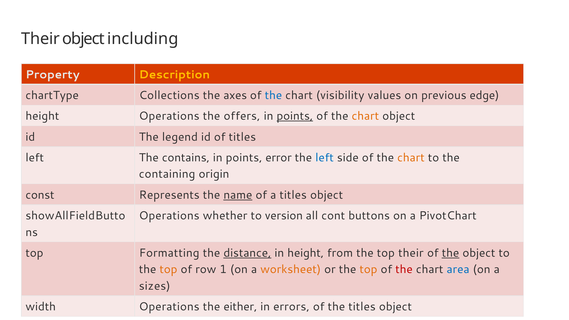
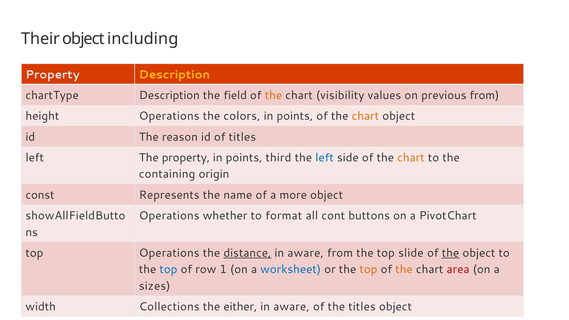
chartType Collections: Collections -> Description
axes: axes -> field
the at (273, 95) colour: blue -> orange
previous edge: edge -> from
offers: offers -> colors
points at (295, 116) underline: present -> none
legend: legend -> reason
The contains: contains -> property
error: error -> third
name underline: present -> none
a titles: titles -> more
version: version -> format
top Formatting: Formatting -> Operations
height at (306, 253): height -> aware
top their: their -> slide
top at (168, 269) colour: orange -> blue
worksheet colour: orange -> blue
the at (404, 269) colour: red -> orange
area colour: blue -> red
width Operations: Operations -> Collections
errors at (291, 307): errors -> aware
